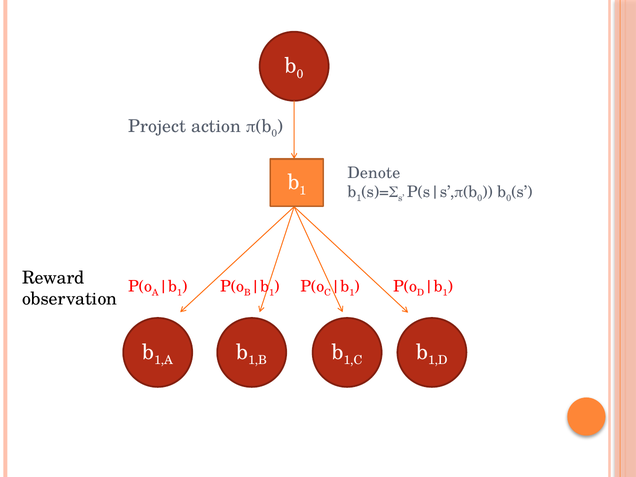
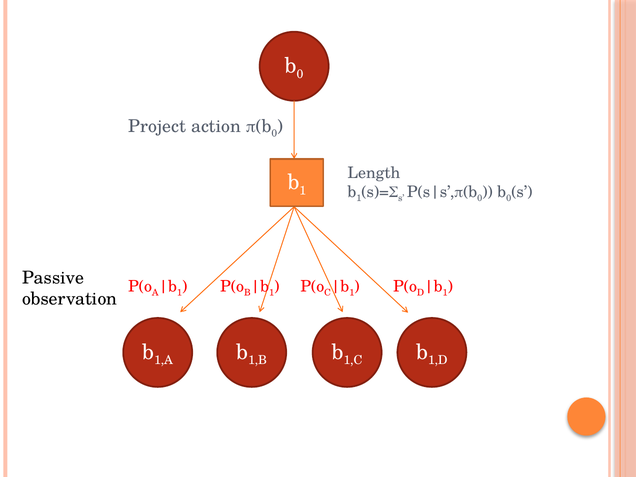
Denote: Denote -> Length
Reward: Reward -> Passive
